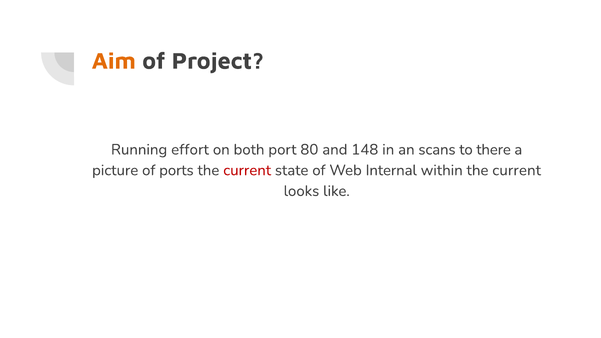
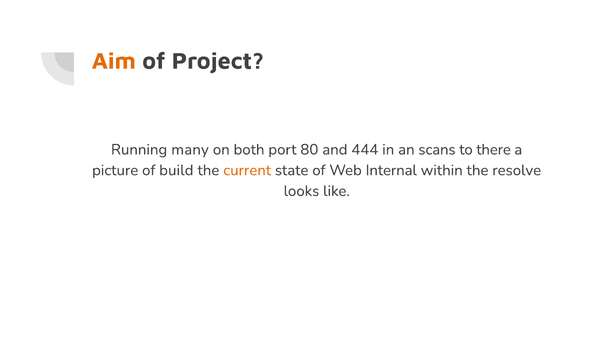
effort: effort -> many
148: 148 -> 444
ports: ports -> build
current at (247, 170) colour: red -> orange
within the current: current -> resolve
